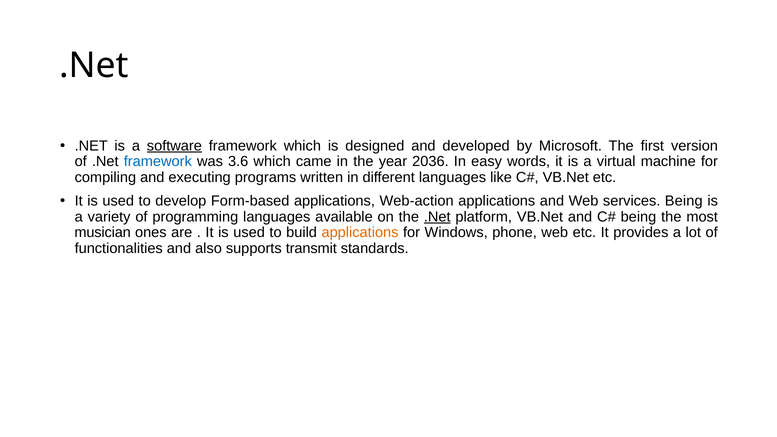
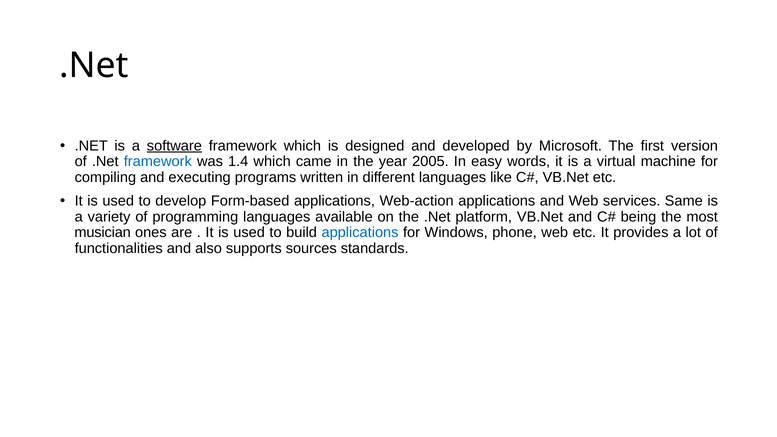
3.6: 3.6 -> 1.4
2036: 2036 -> 2005
services Being: Being -> Same
.Net at (437, 217) underline: present -> none
applications at (360, 233) colour: orange -> blue
transmit: transmit -> sources
